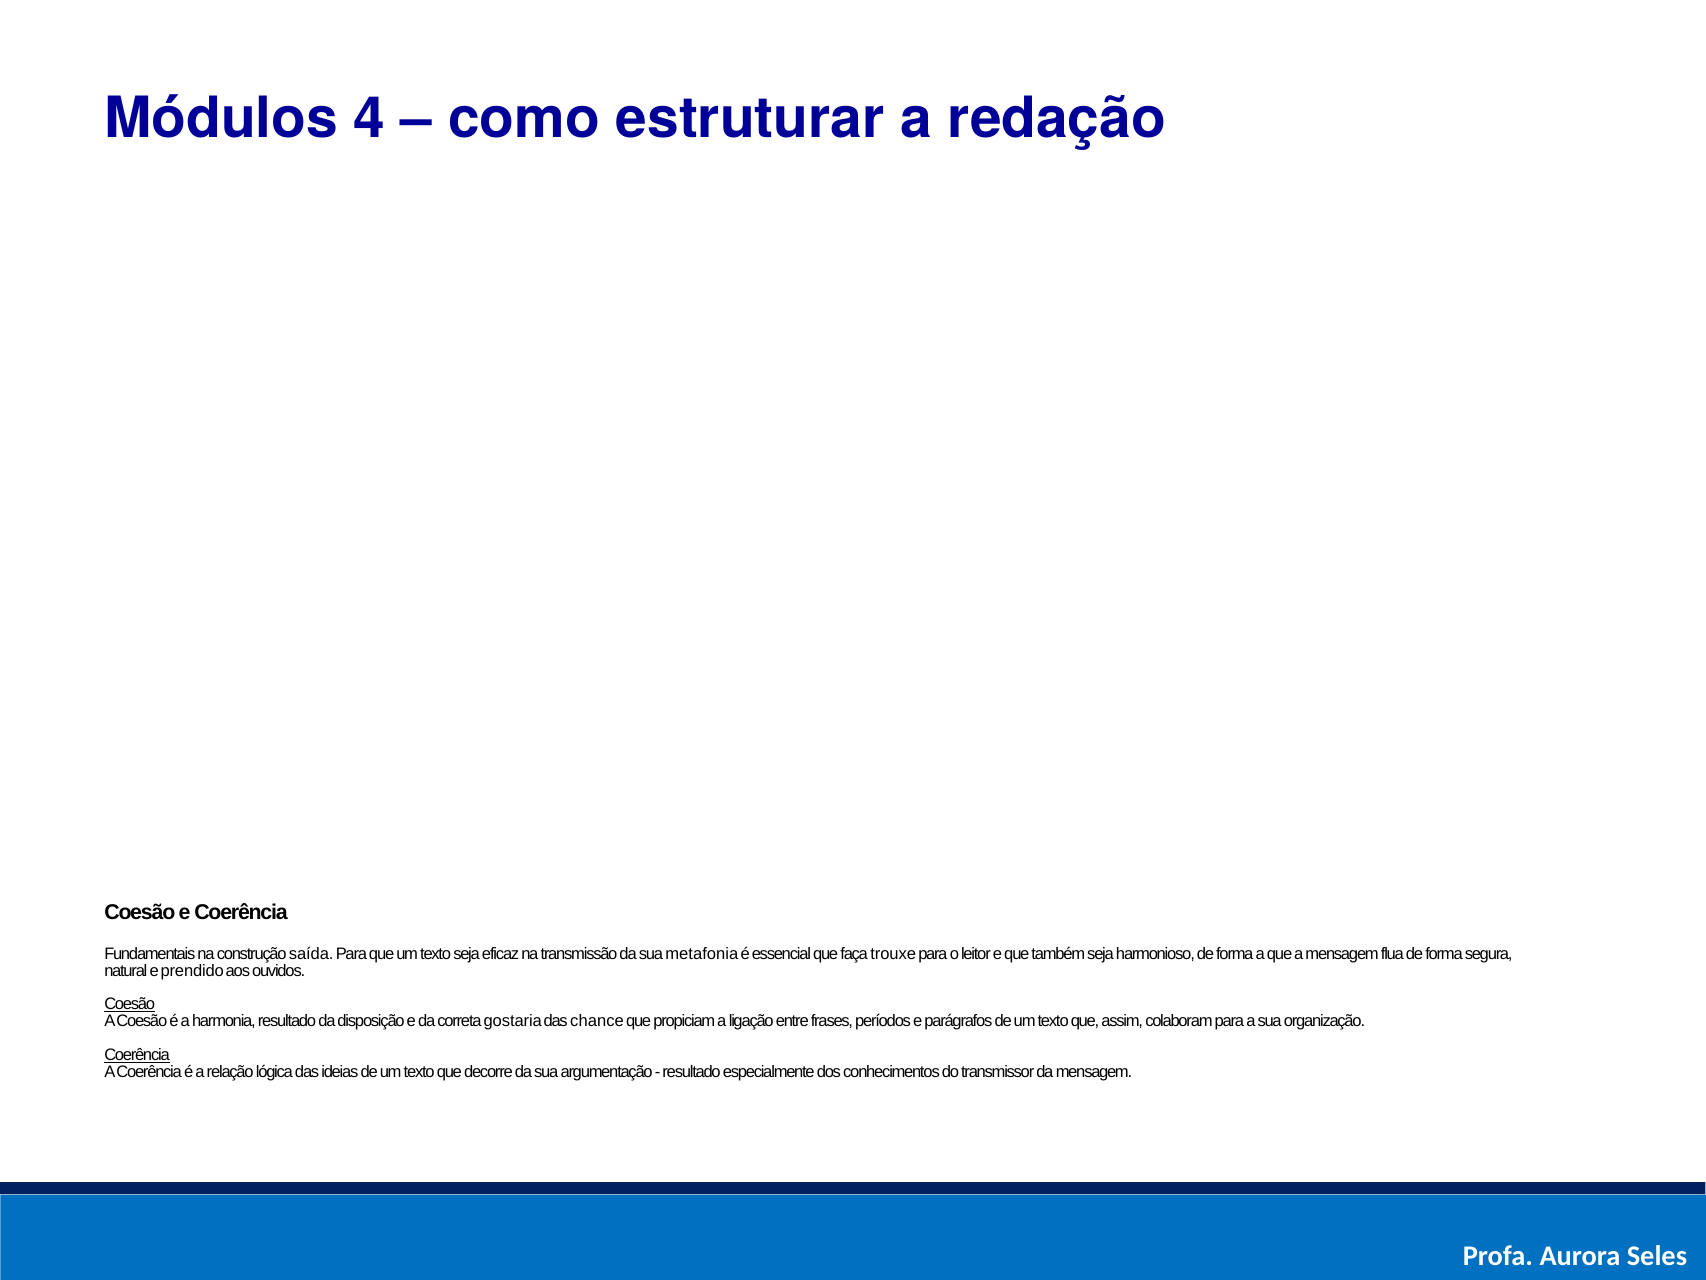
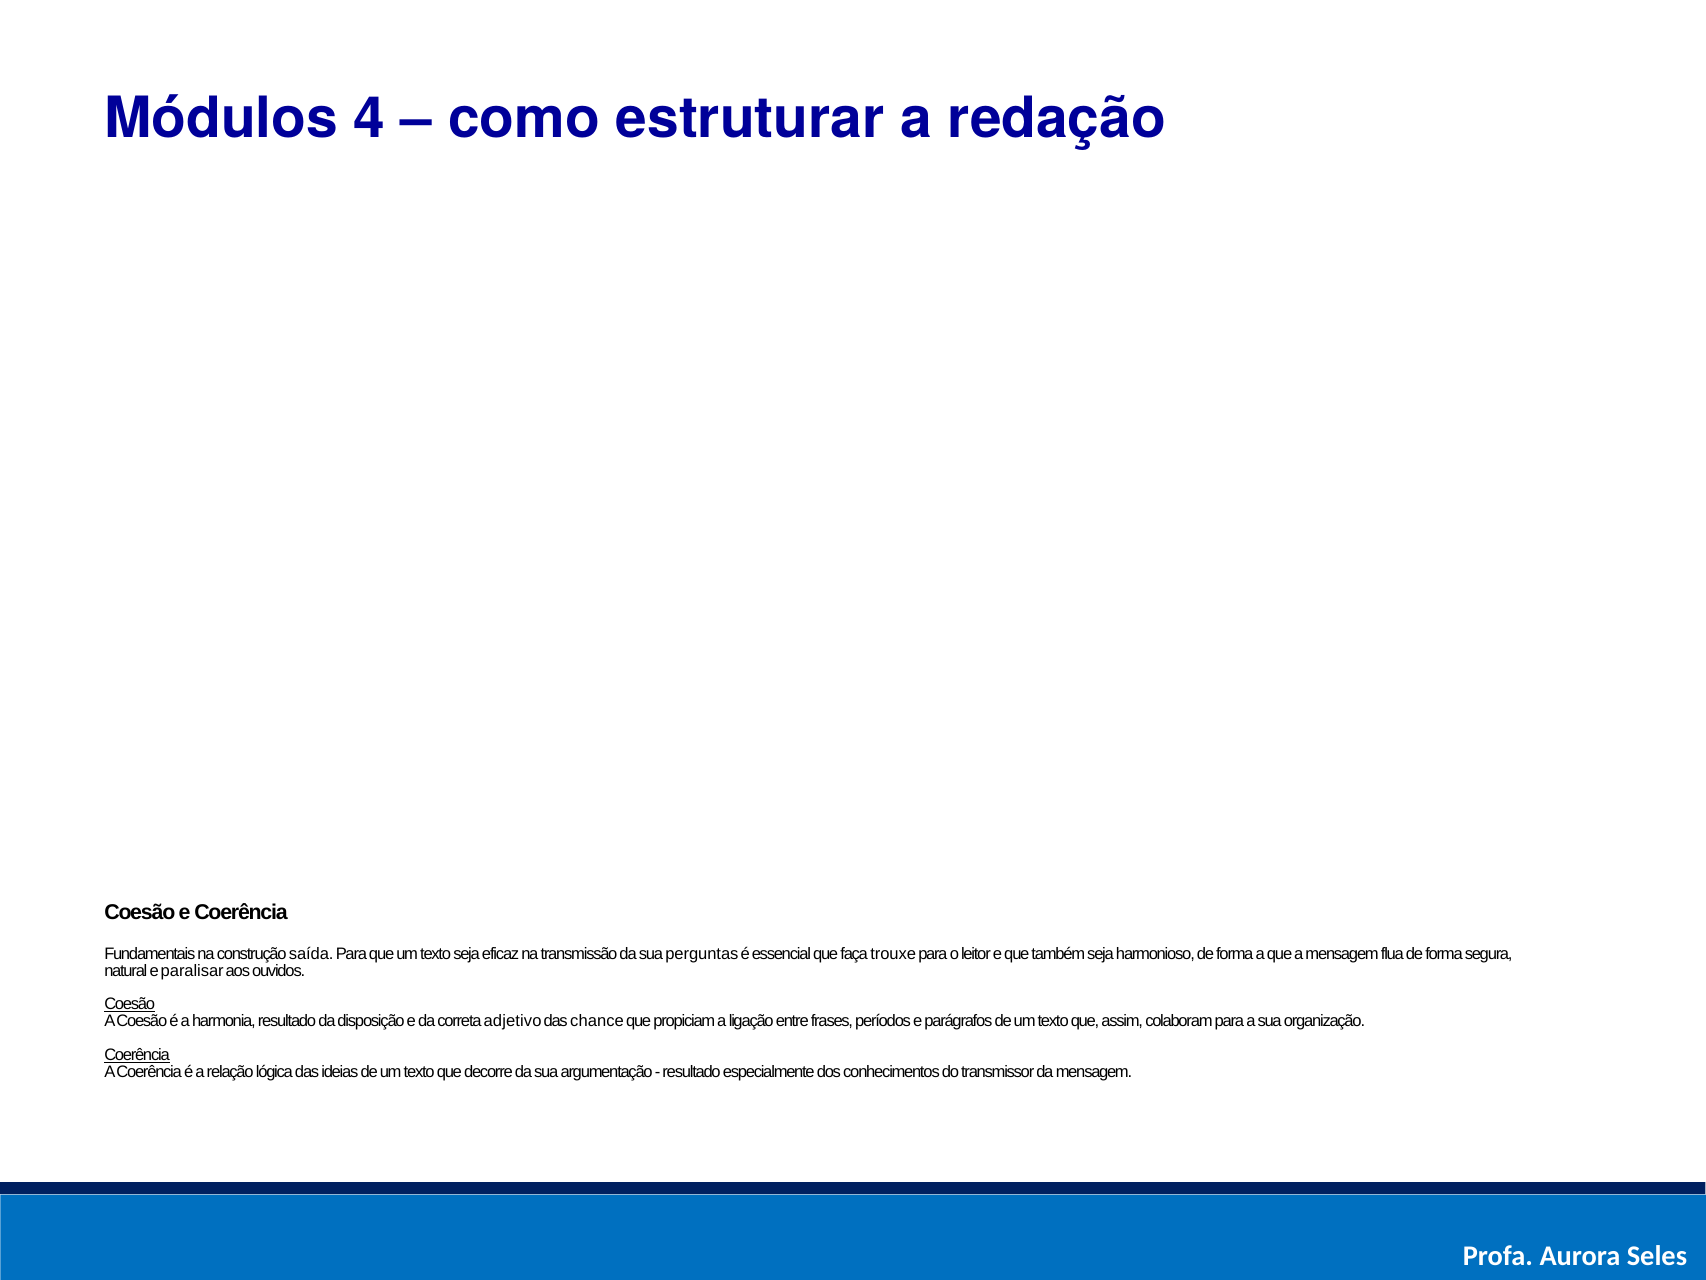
metafonia: metafonia -> perguntas
prendido: prendido -> paralisar
gostaria: gostaria -> adjetivo
